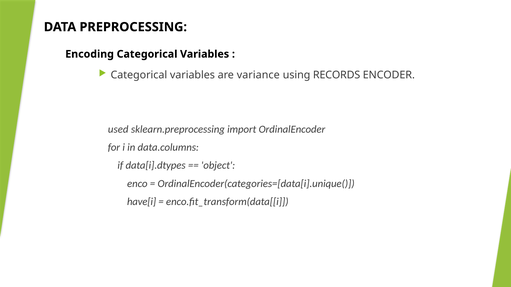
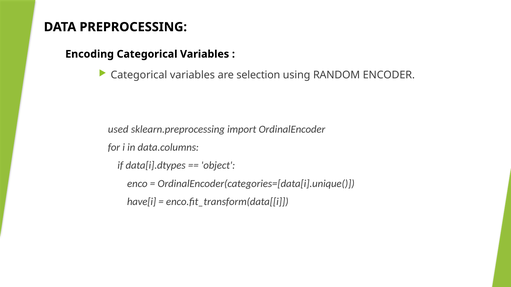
variance: variance -> selection
RECORDS: RECORDS -> RANDOM
